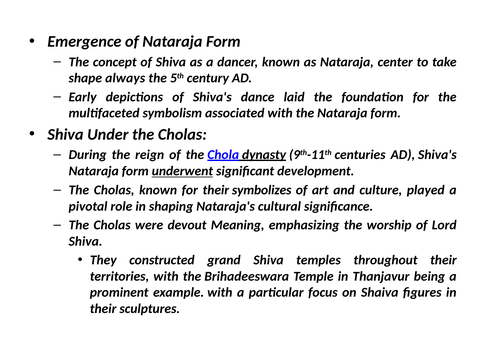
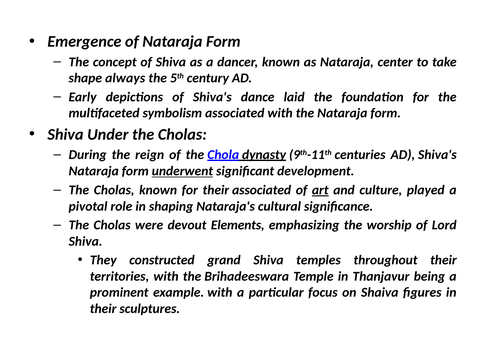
their symbolizes: symbolizes -> associated
art underline: none -> present
Meaning: Meaning -> Elements
